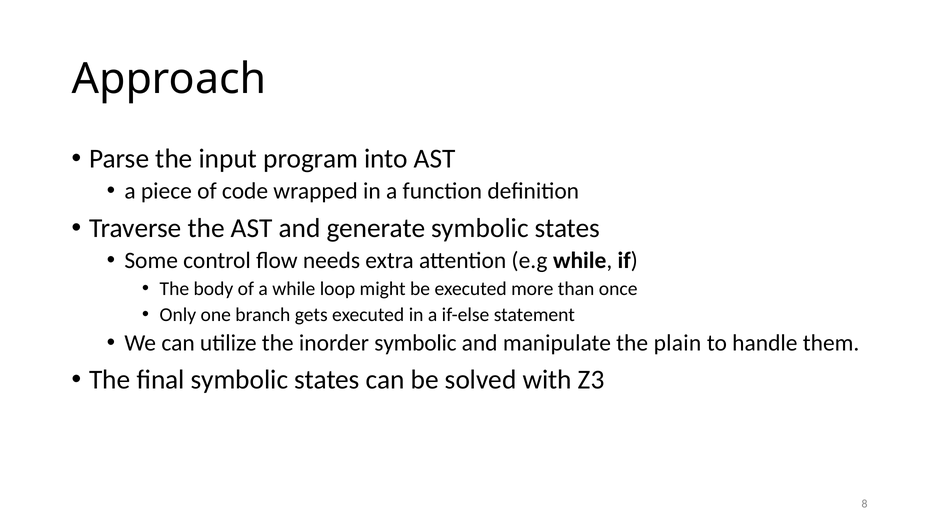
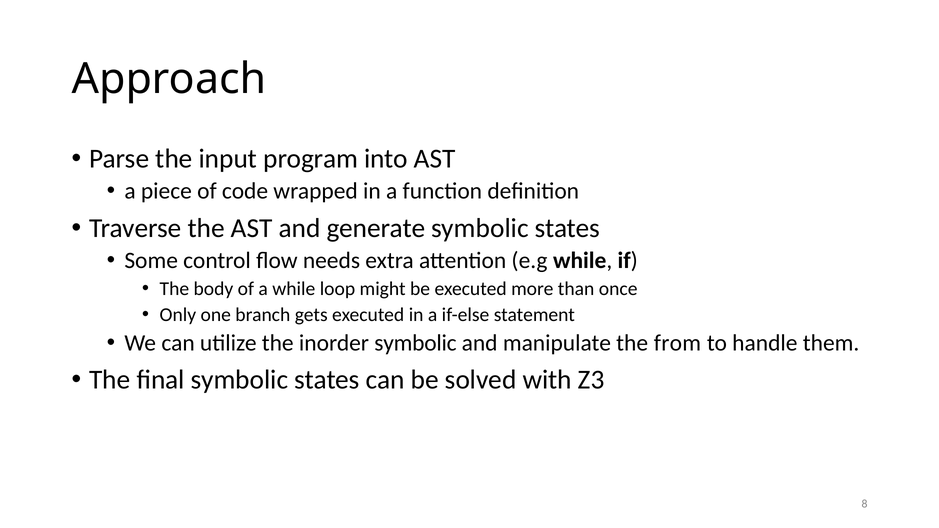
plain: plain -> from
